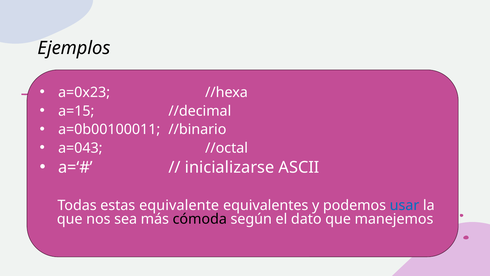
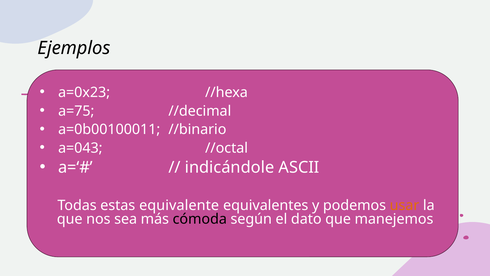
a=15: a=15 -> a=75
inicializarse: inicializarse -> indicándole
usar colour: blue -> orange
